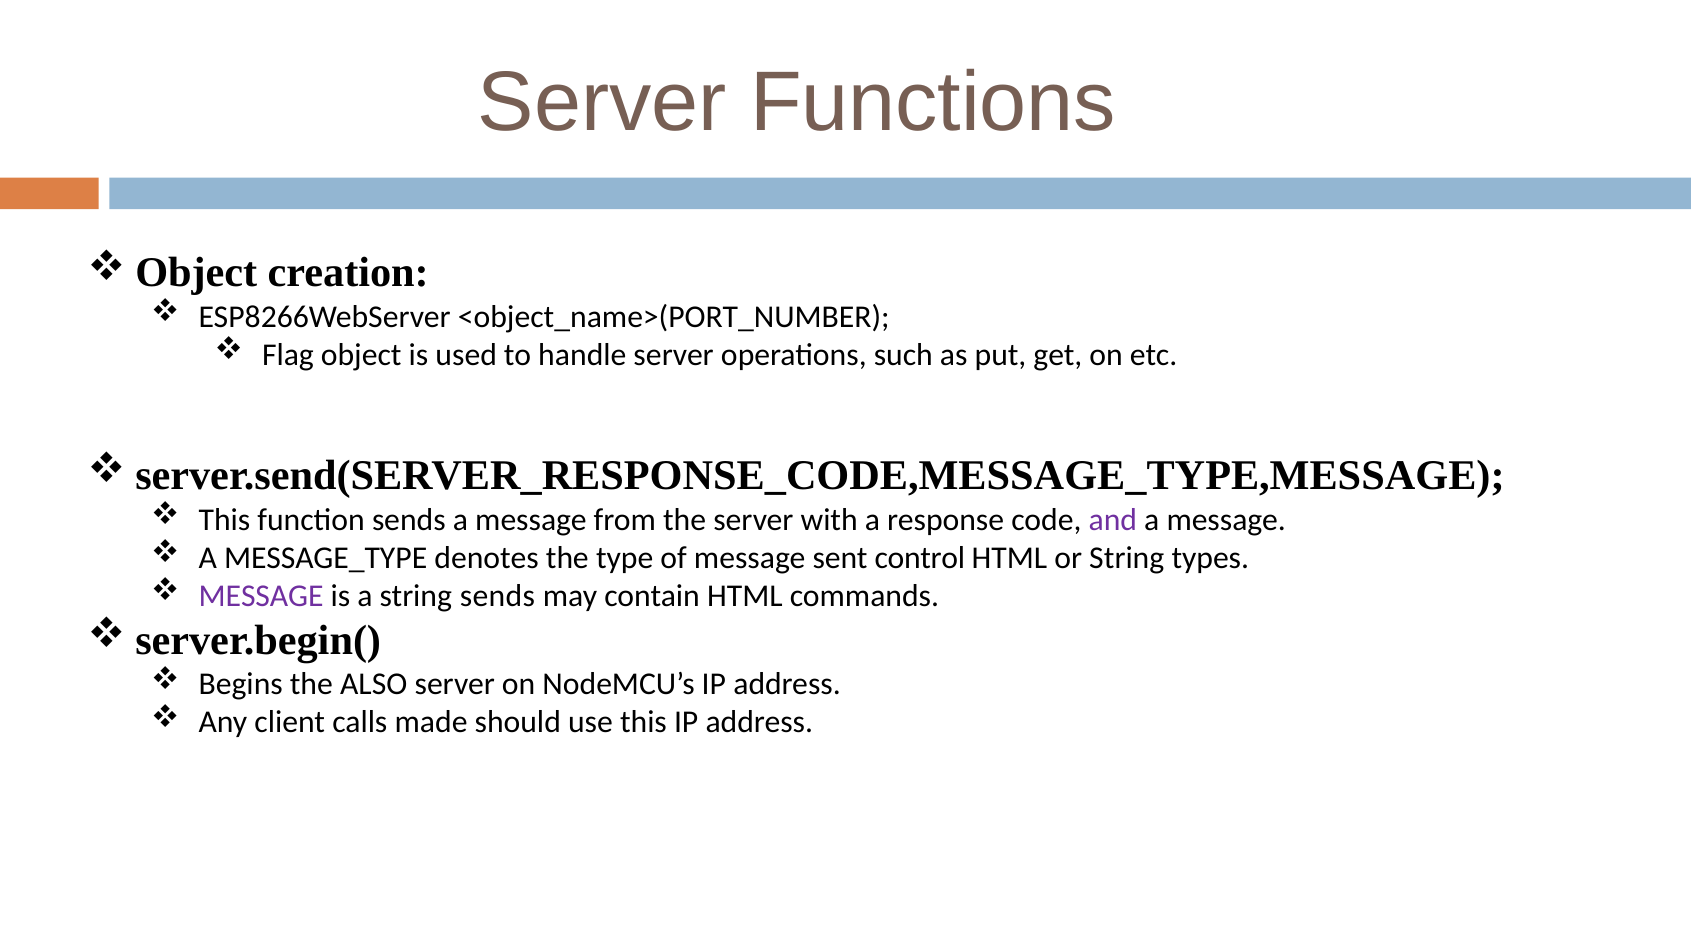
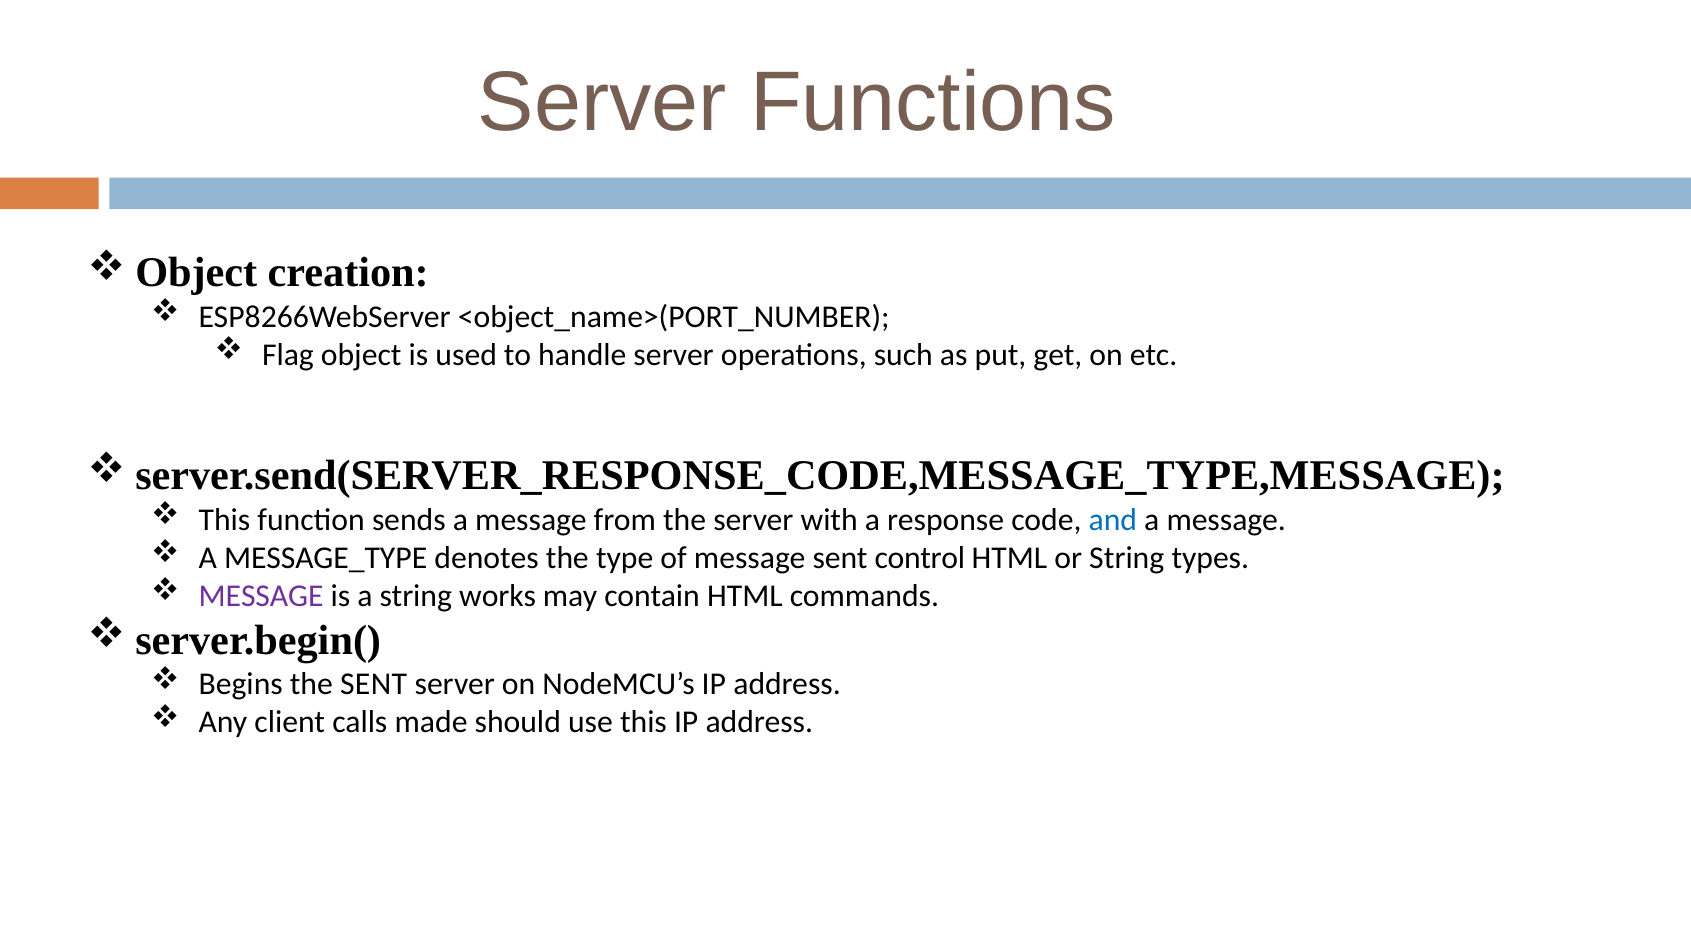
and colour: purple -> blue
string sends: sends -> works
the ALSO: ALSO -> SENT
